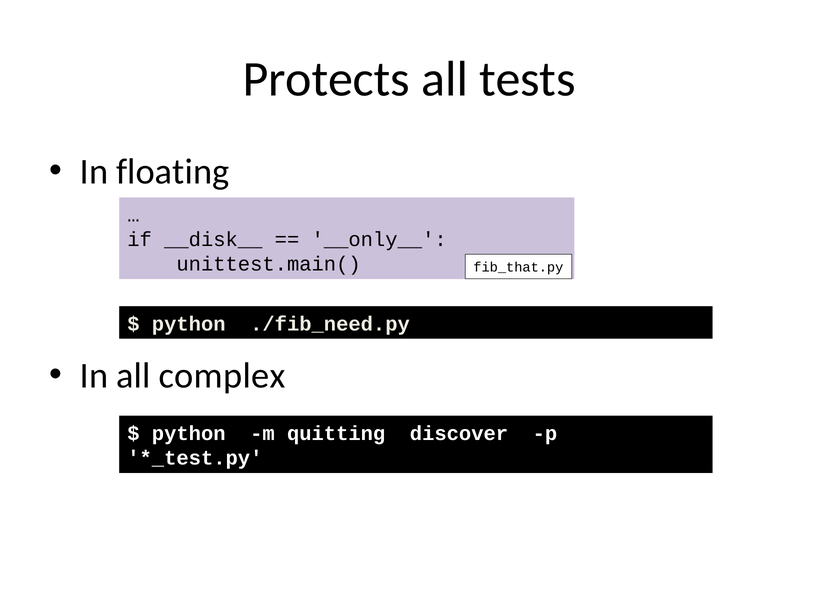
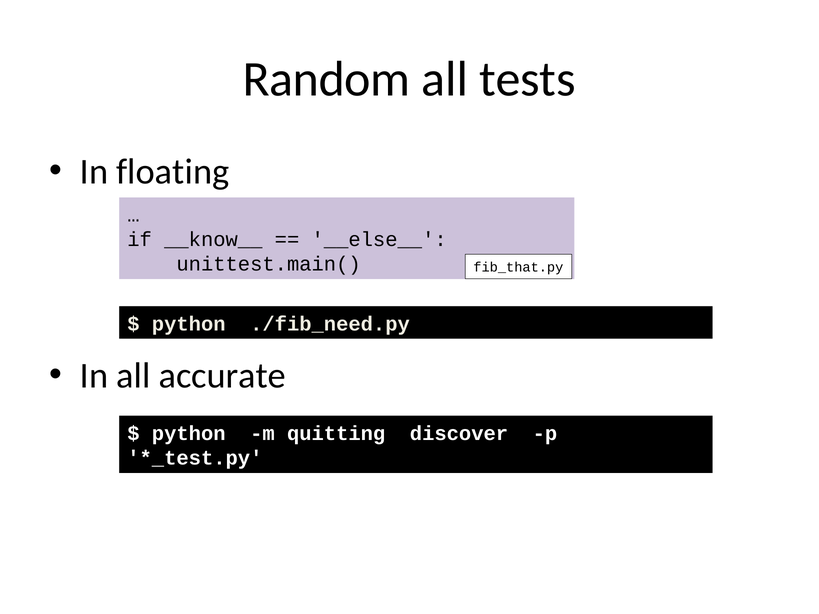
Protects: Protects -> Random
__disk__: __disk__ -> __know__
__only__: __only__ -> __else__
complex: complex -> accurate
